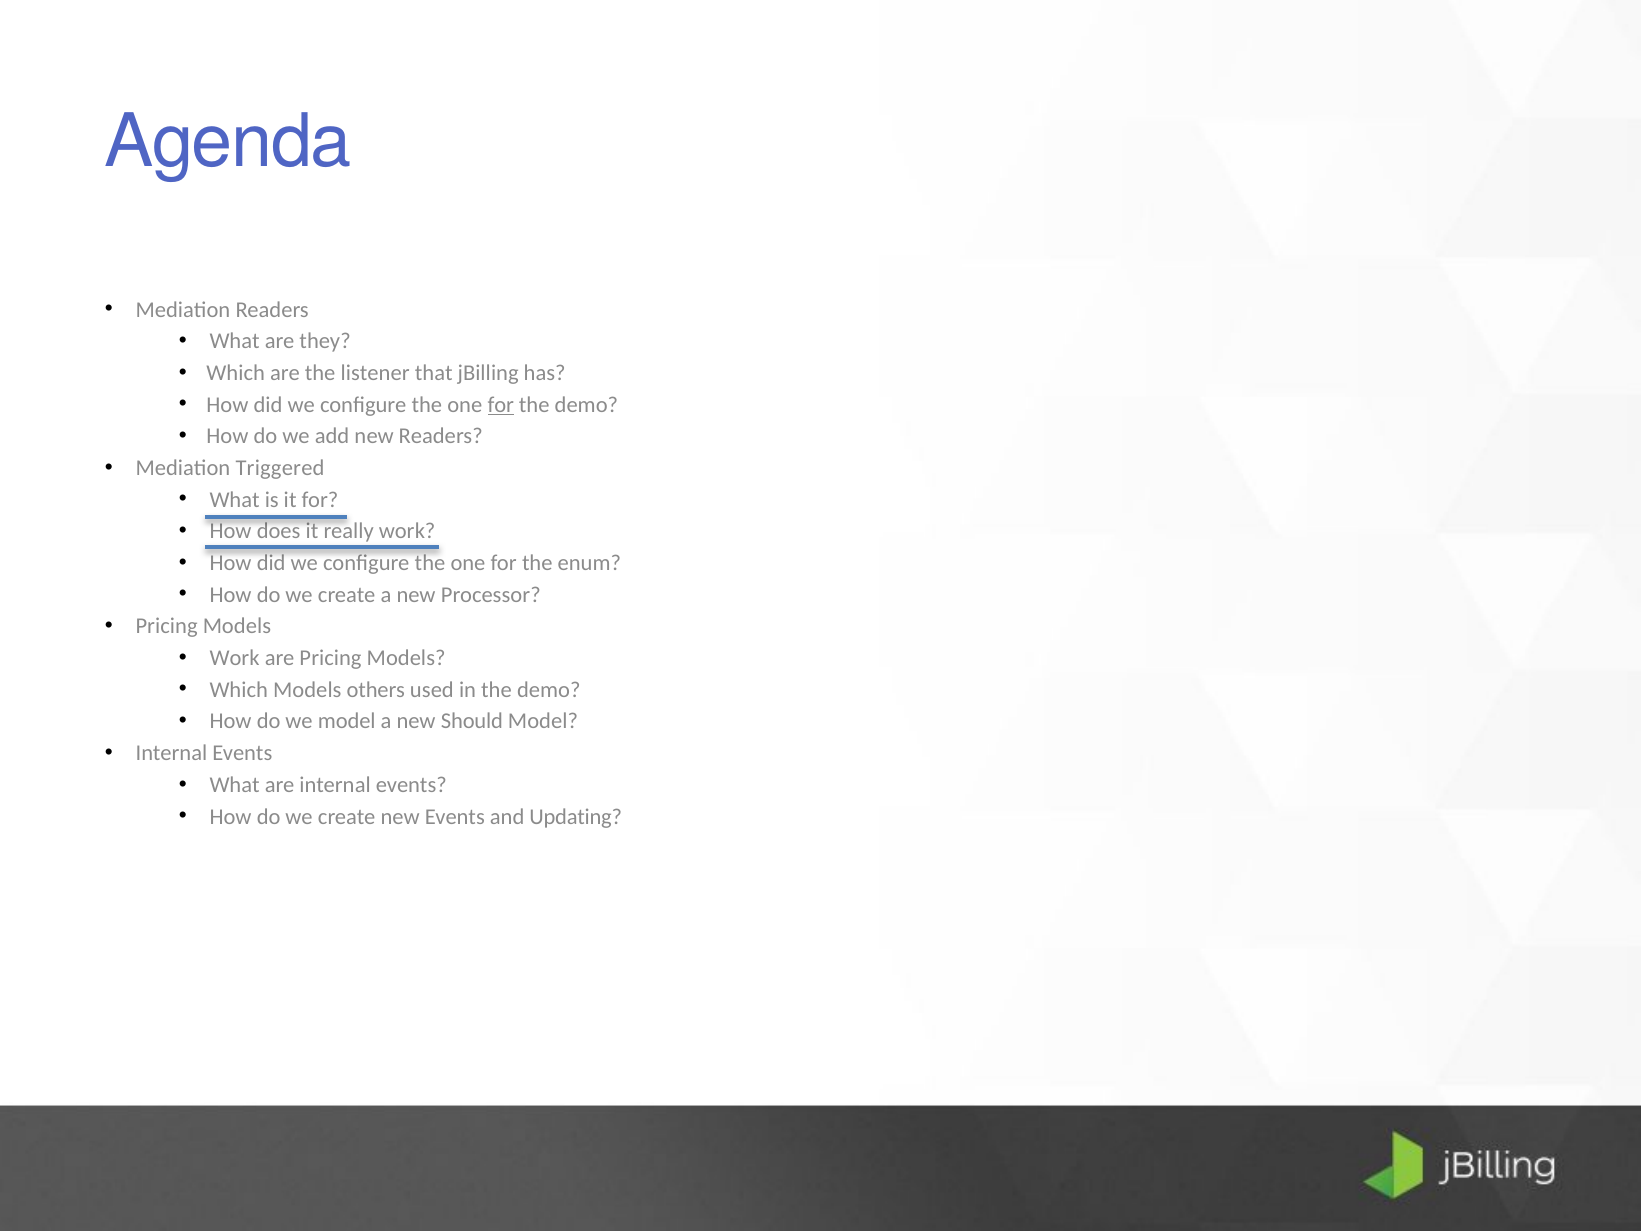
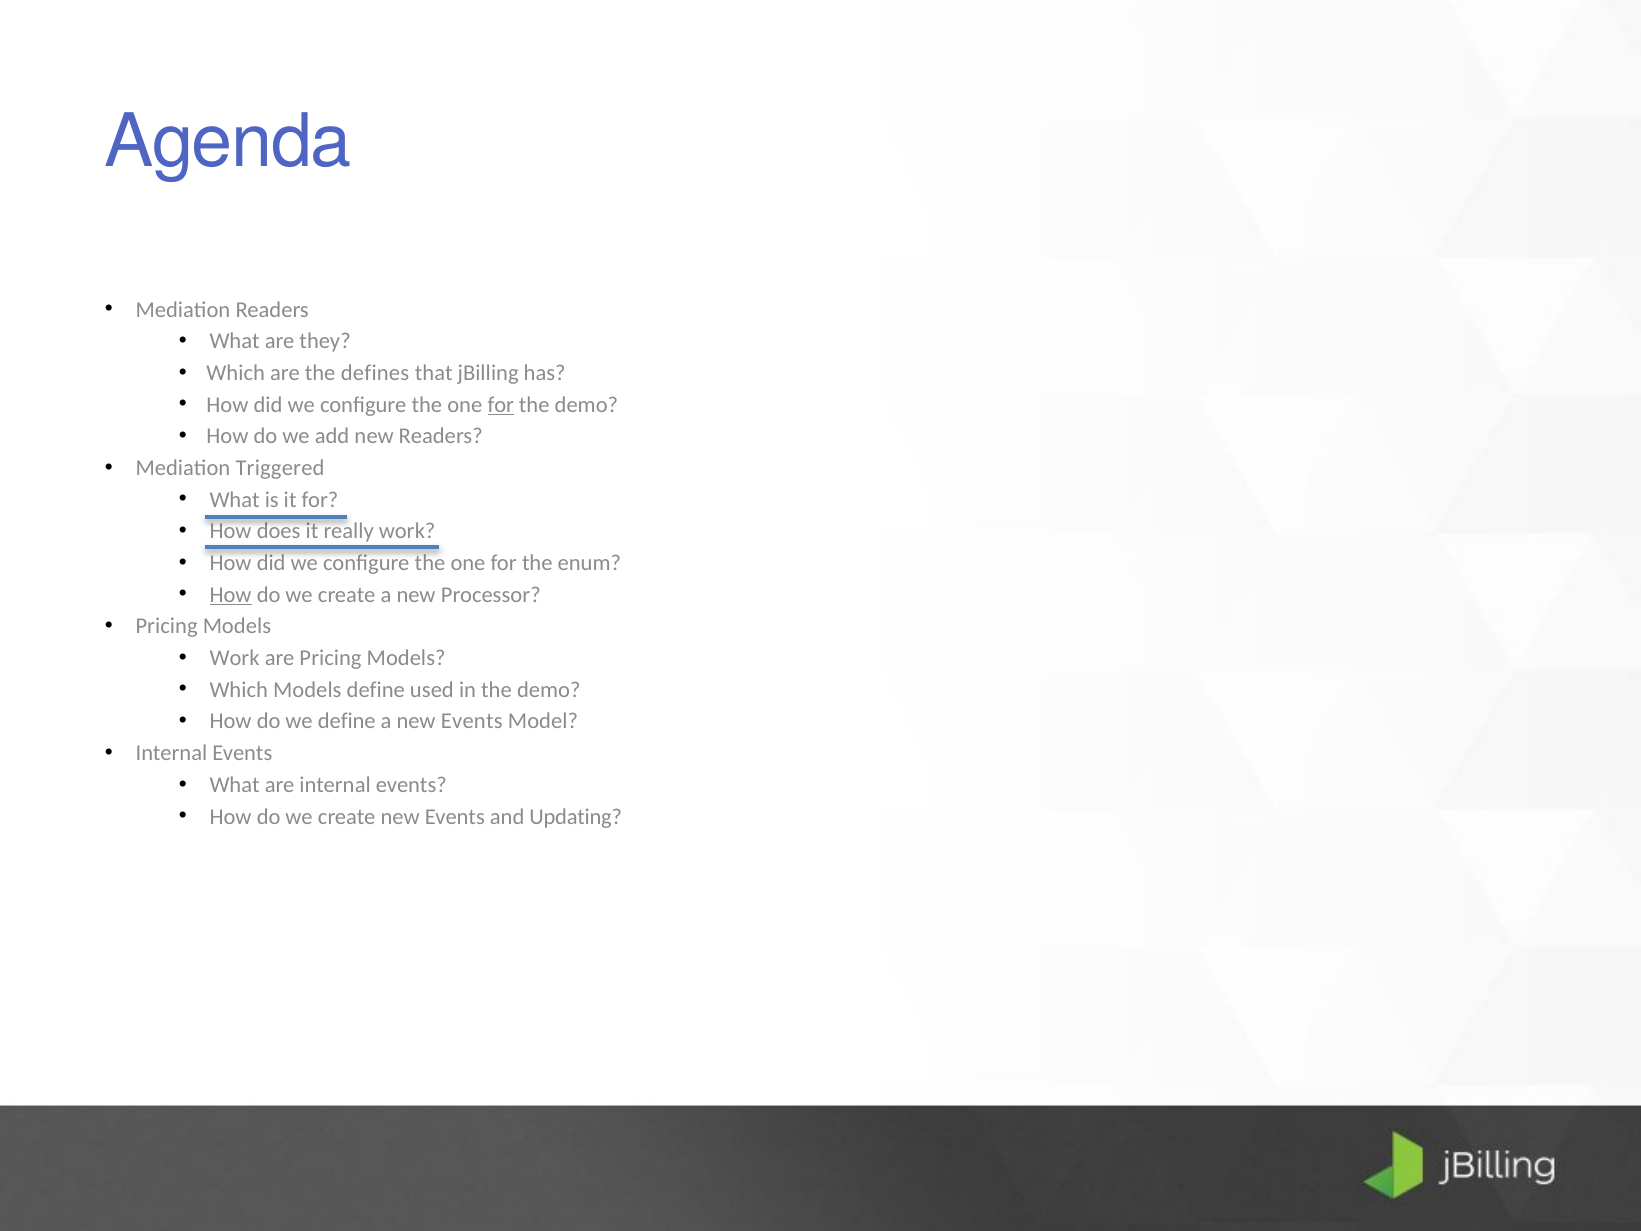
listener: listener -> defines
How at (231, 595) underline: none -> present
Models others: others -> define
we model: model -> define
a new Should: Should -> Events
